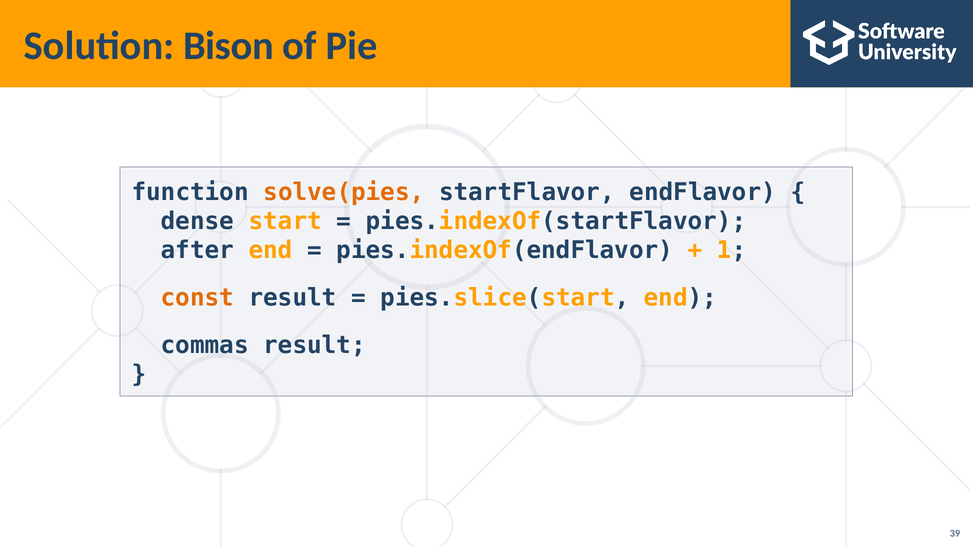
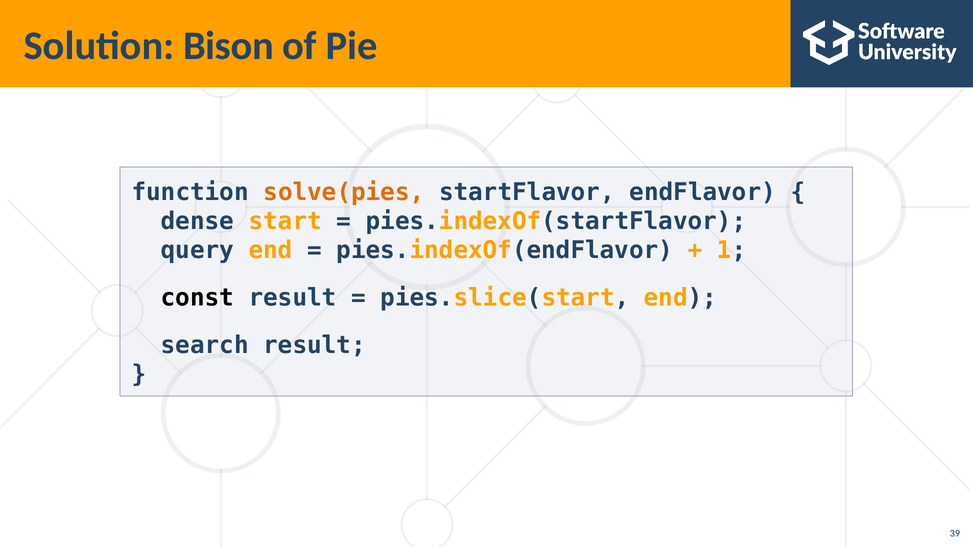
after: after -> query
const colour: orange -> black
commas: commas -> search
